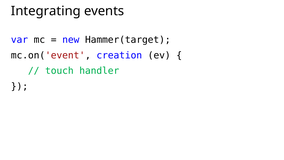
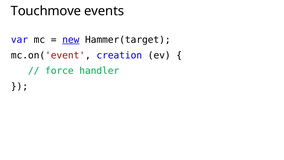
Integrating: Integrating -> Touchmove
new underline: none -> present
touch: touch -> force
